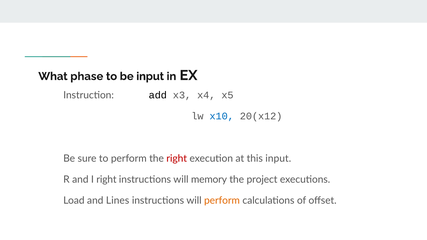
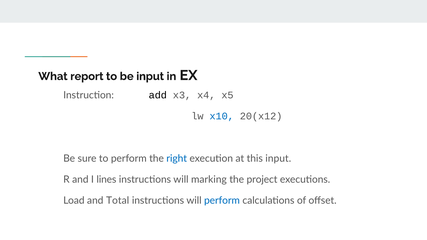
phase: phase -> report
right at (177, 158) colour: red -> blue
I right: right -> lines
memory: memory -> marking
Lines: Lines -> Total
perform at (222, 201) colour: orange -> blue
